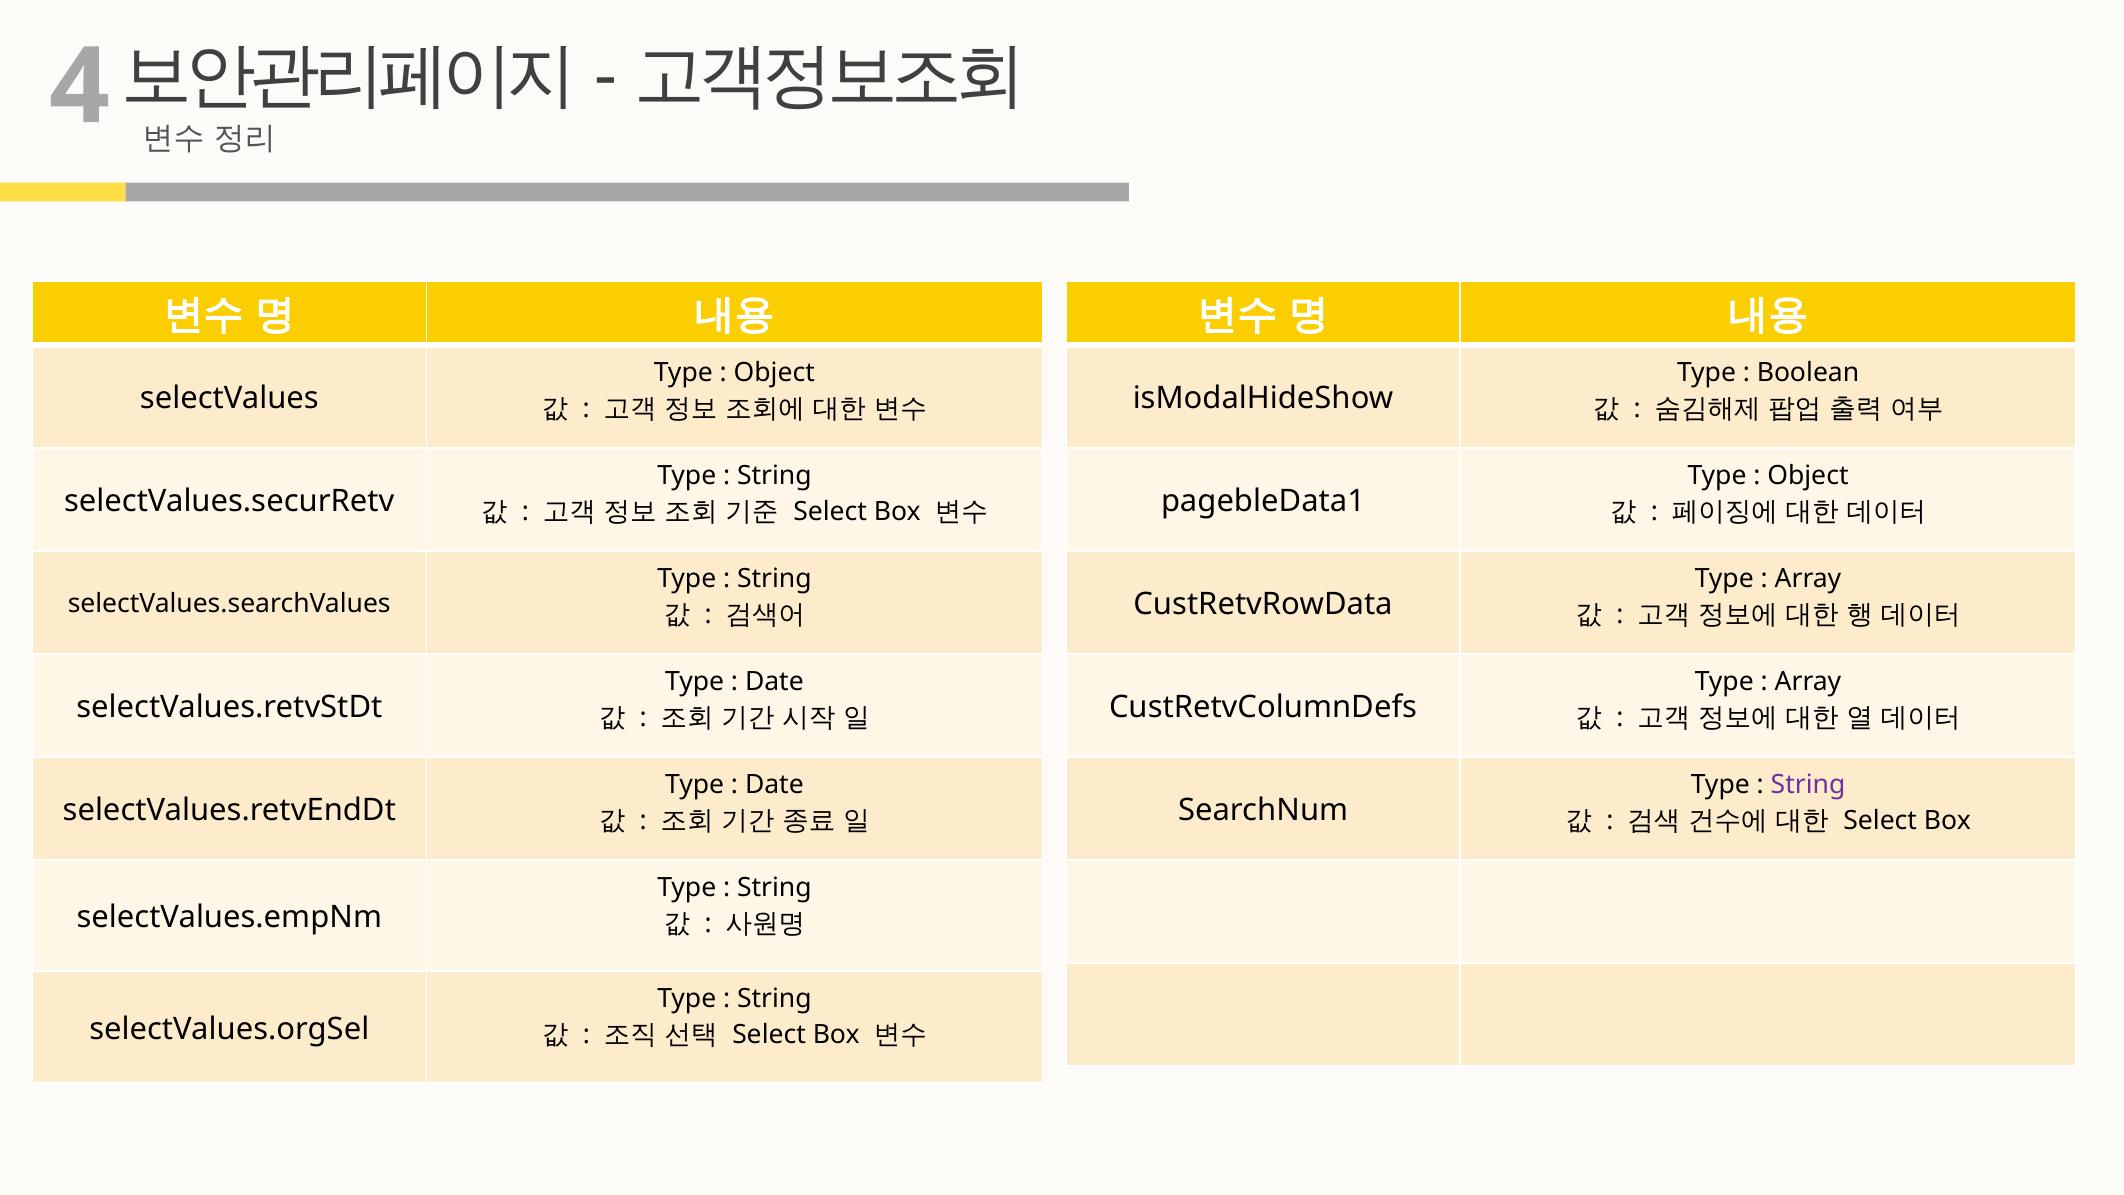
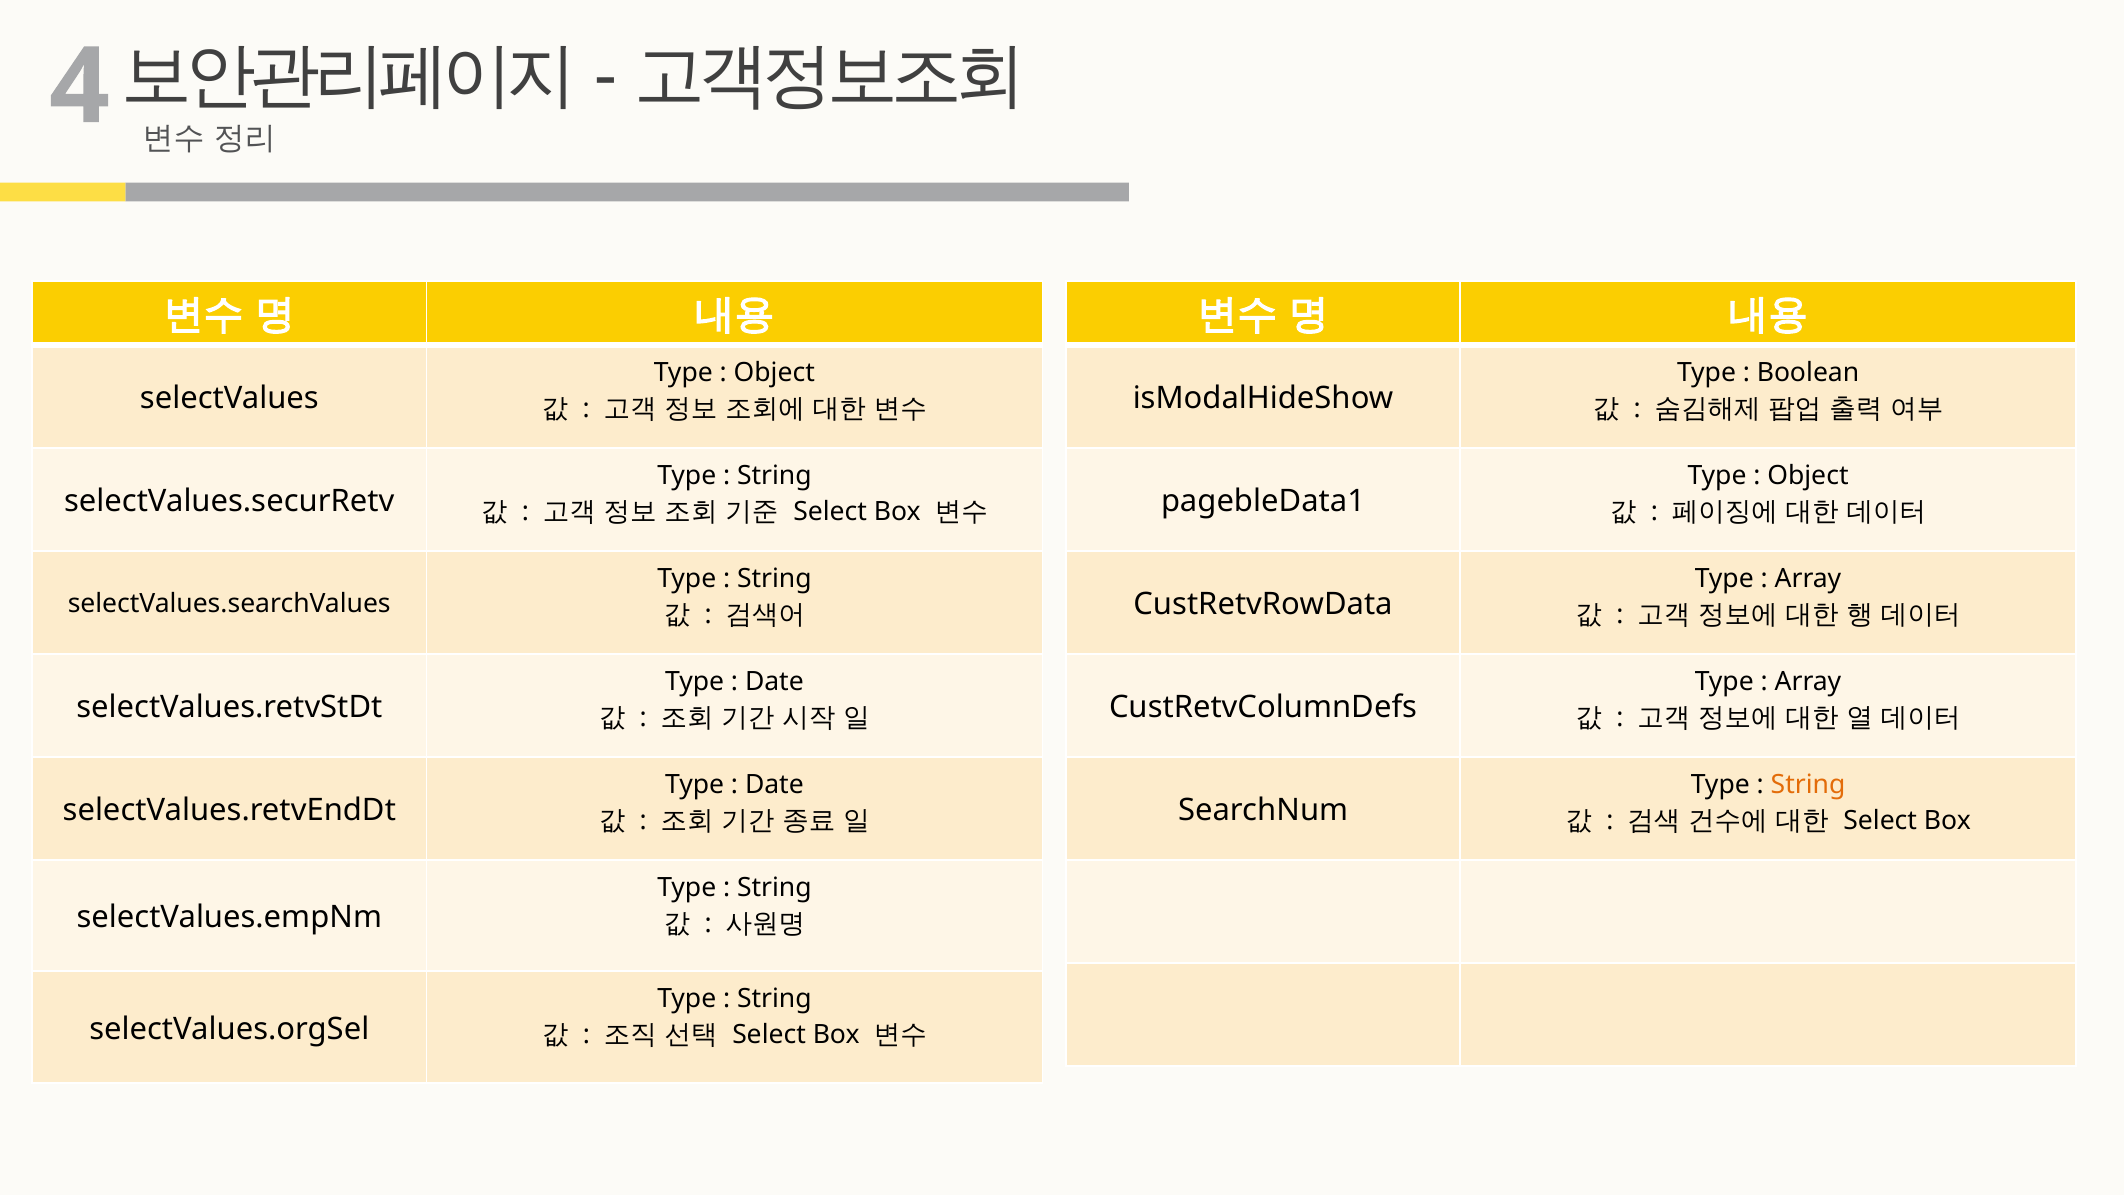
String at (1808, 784) colour: purple -> orange
